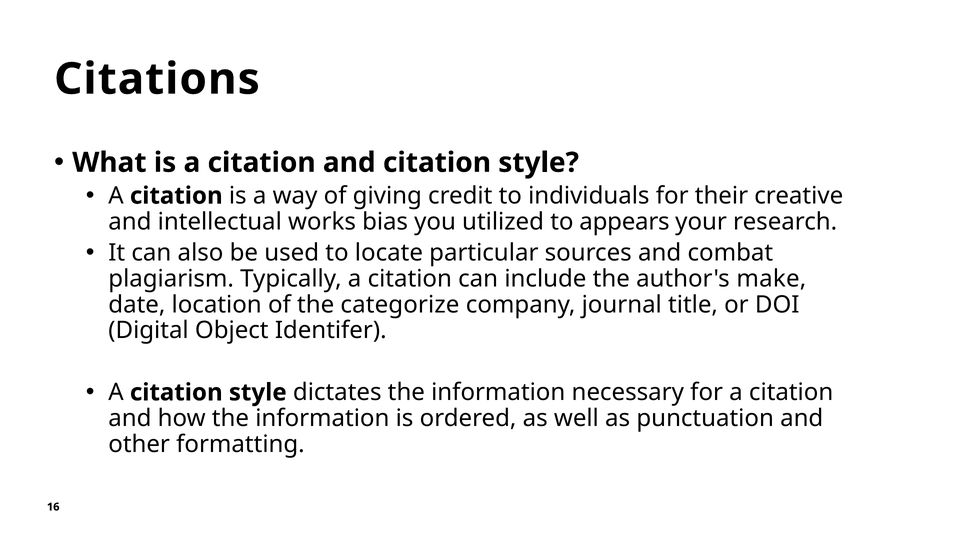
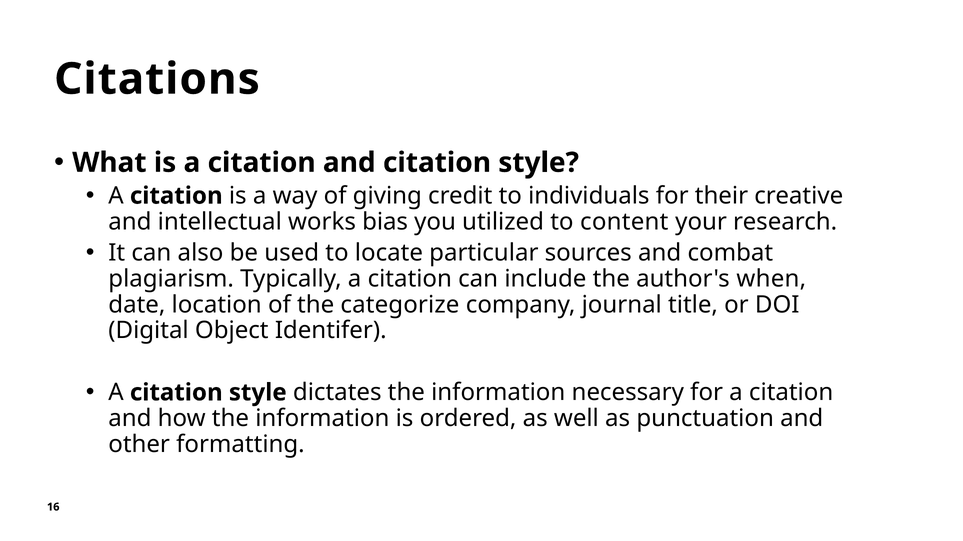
appears: appears -> content
make: make -> when
